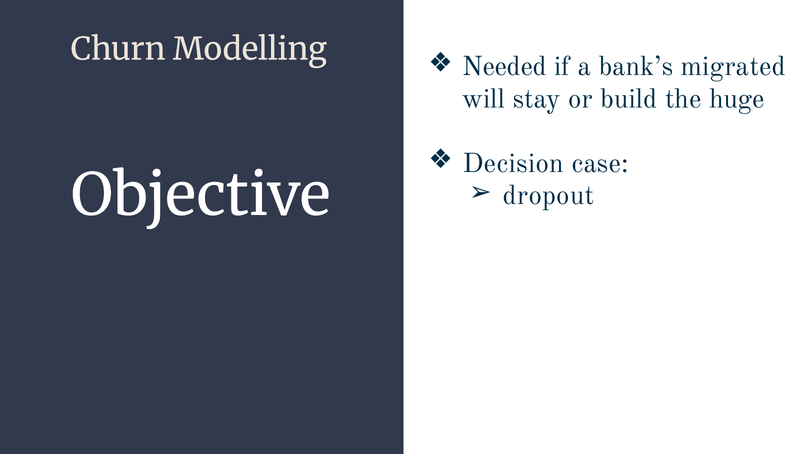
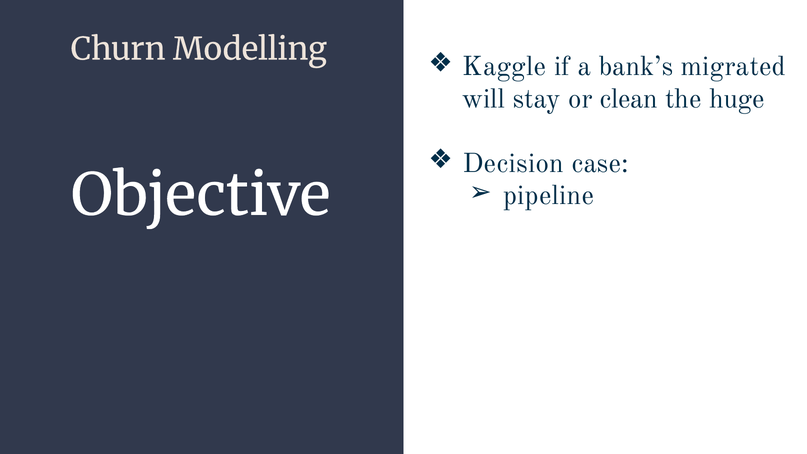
Needed: Needed -> Kaggle
build: build -> clean
dropout: dropout -> pipeline
